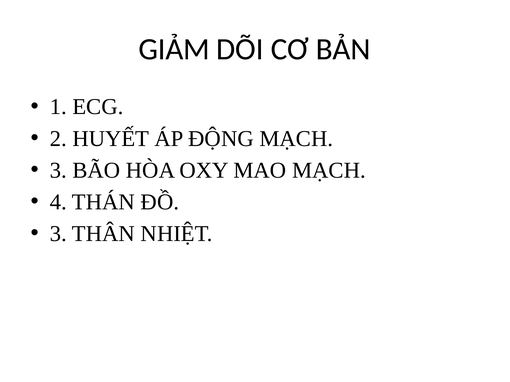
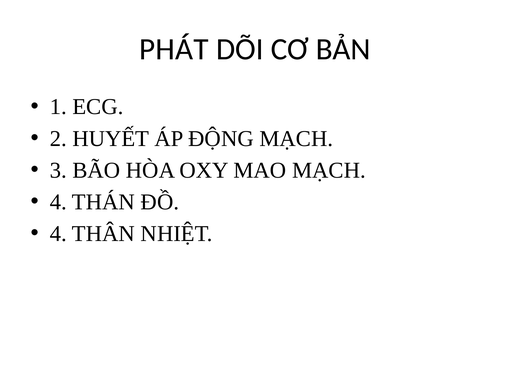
GIẢM: GIẢM -> PHÁT
3 at (58, 234): 3 -> 4
